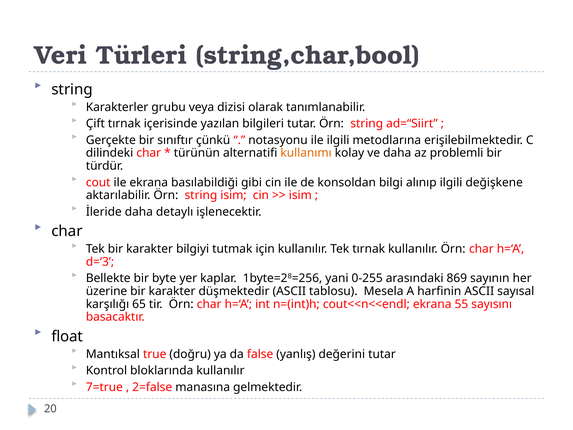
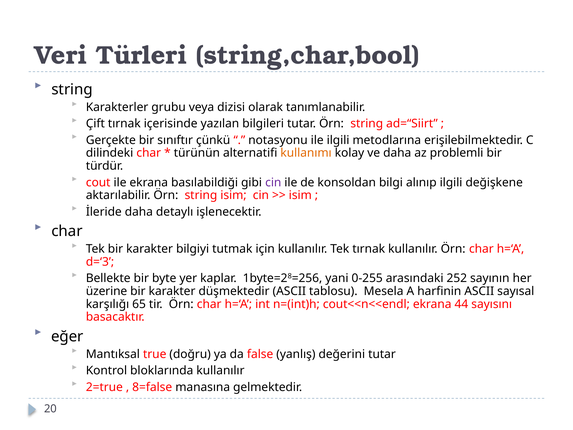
cin at (273, 182) colour: black -> purple
869: 869 -> 252
55: 55 -> 44
float: float -> eğer
7=true: 7=true -> 2=true
2=false: 2=false -> 8=false
